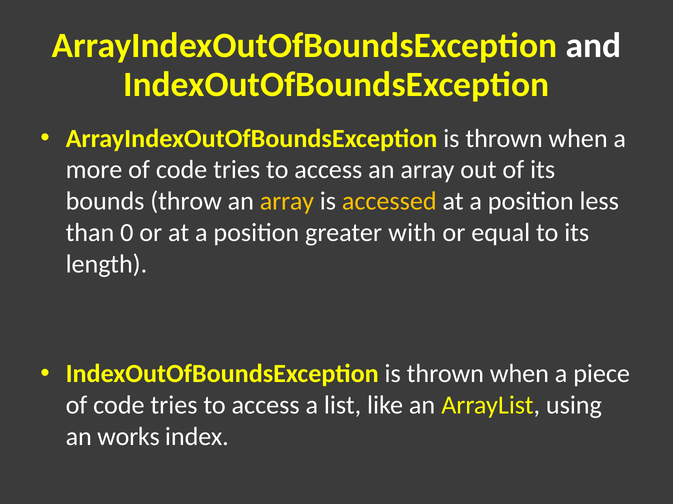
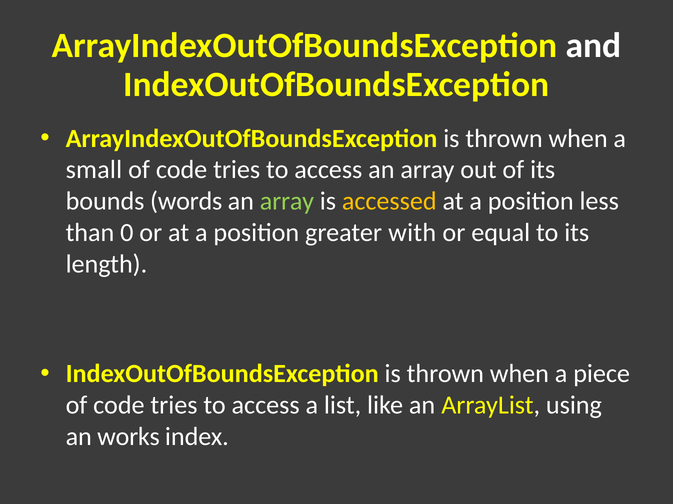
more: more -> small
throw: throw -> words
array at (287, 202) colour: yellow -> light green
